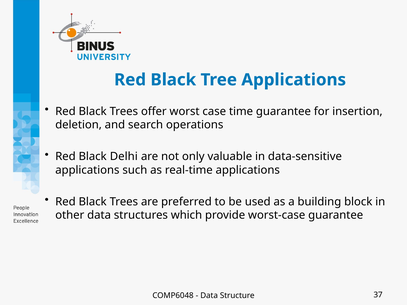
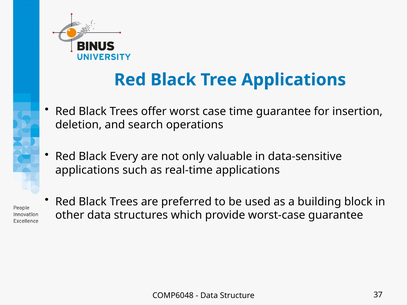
Delhi: Delhi -> Every
